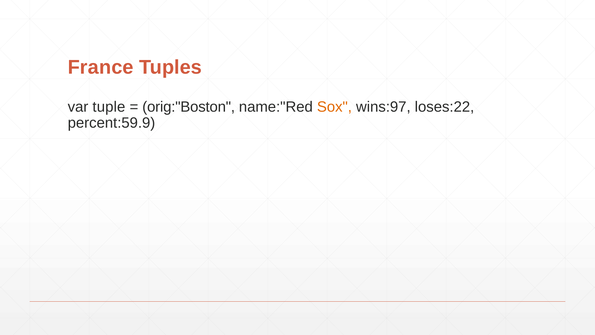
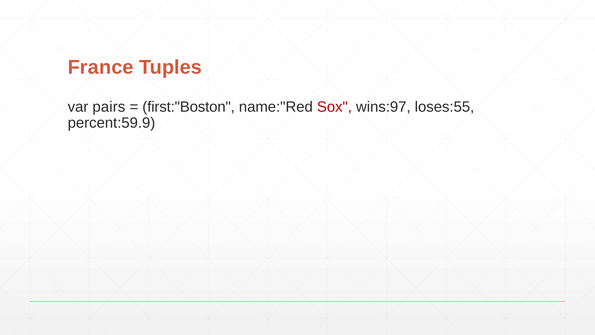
tuple: tuple -> pairs
orig:"Boston: orig:"Boston -> first:"Boston
Sox colour: orange -> red
loses:22: loses:22 -> loses:55
